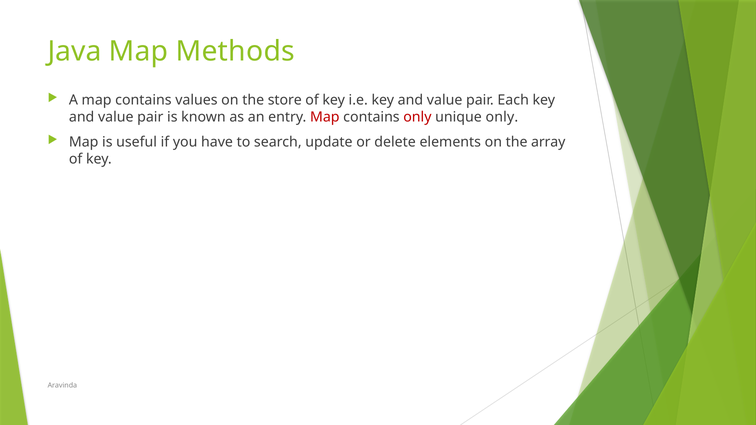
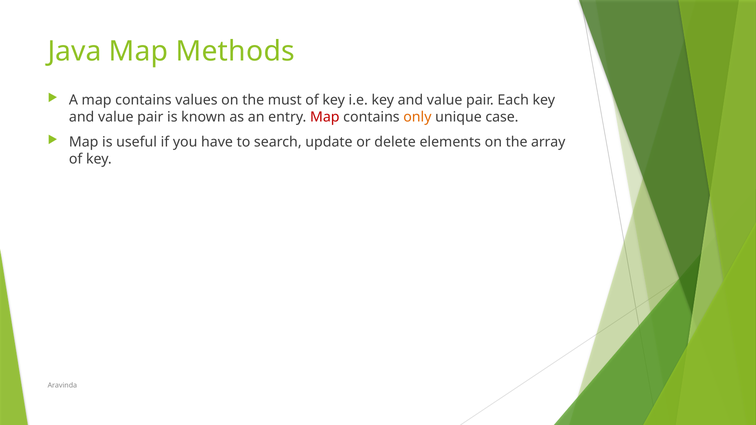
store: store -> must
only at (417, 117) colour: red -> orange
unique only: only -> case
